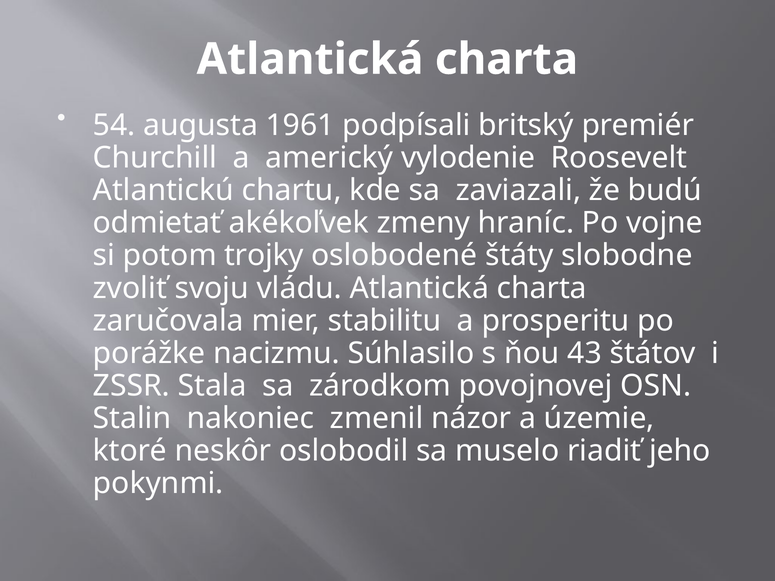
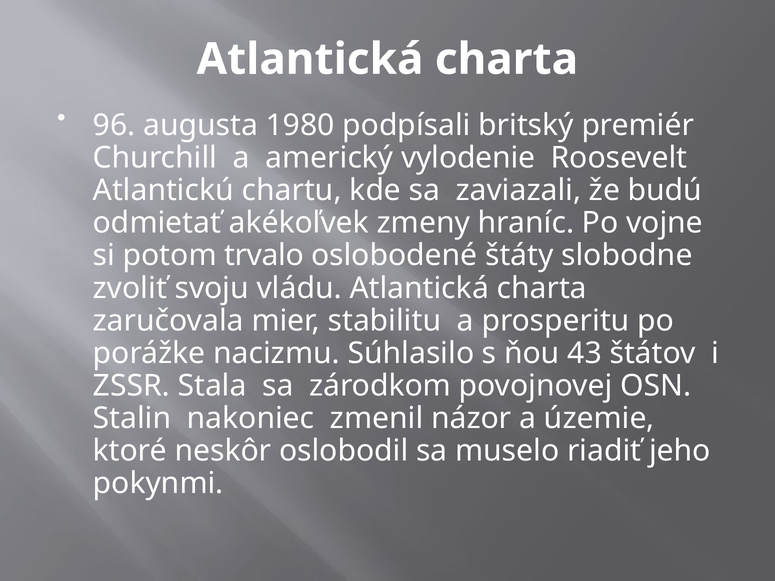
54: 54 -> 96
1961: 1961 -> 1980
trojky: trojky -> trvalo
